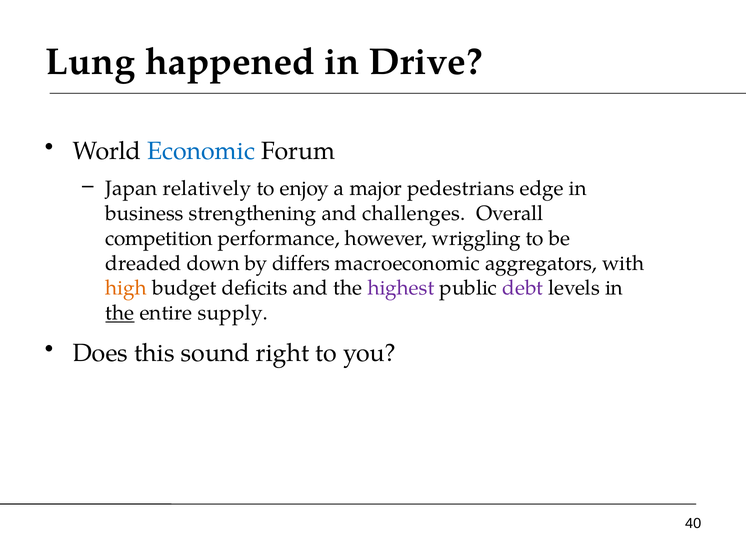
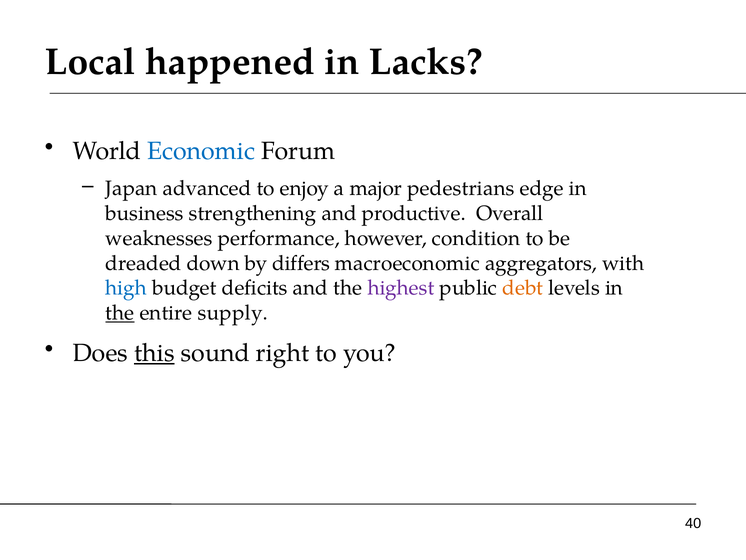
Lung: Lung -> Local
Drive: Drive -> Lacks
relatively: relatively -> advanced
challenges: challenges -> productive
competition: competition -> weaknesses
wriggling: wriggling -> condition
high colour: orange -> blue
debt colour: purple -> orange
this underline: none -> present
